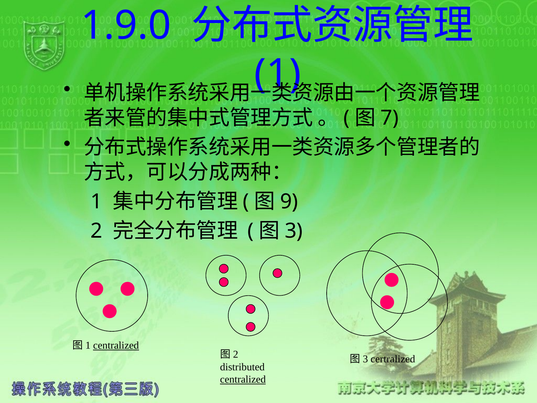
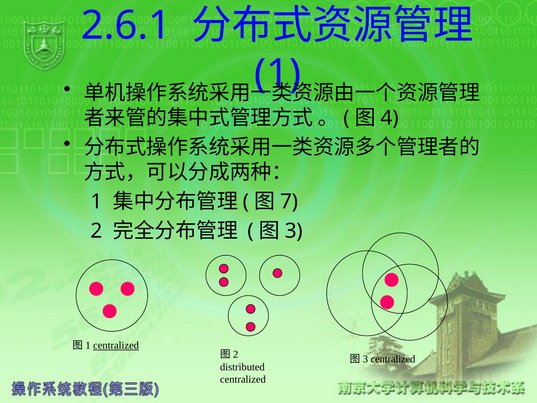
1.9.0: 1.9.0 -> 2.6.1
7: 7 -> 4
9: 9 -> 7
certralized at (393, 359): certralized -> centralized
centralized at (243, 379) underline: present -> none
